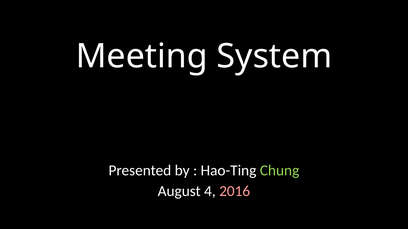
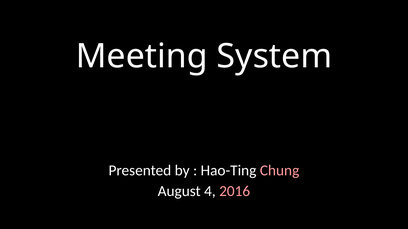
Chung colour: light green -> pink
